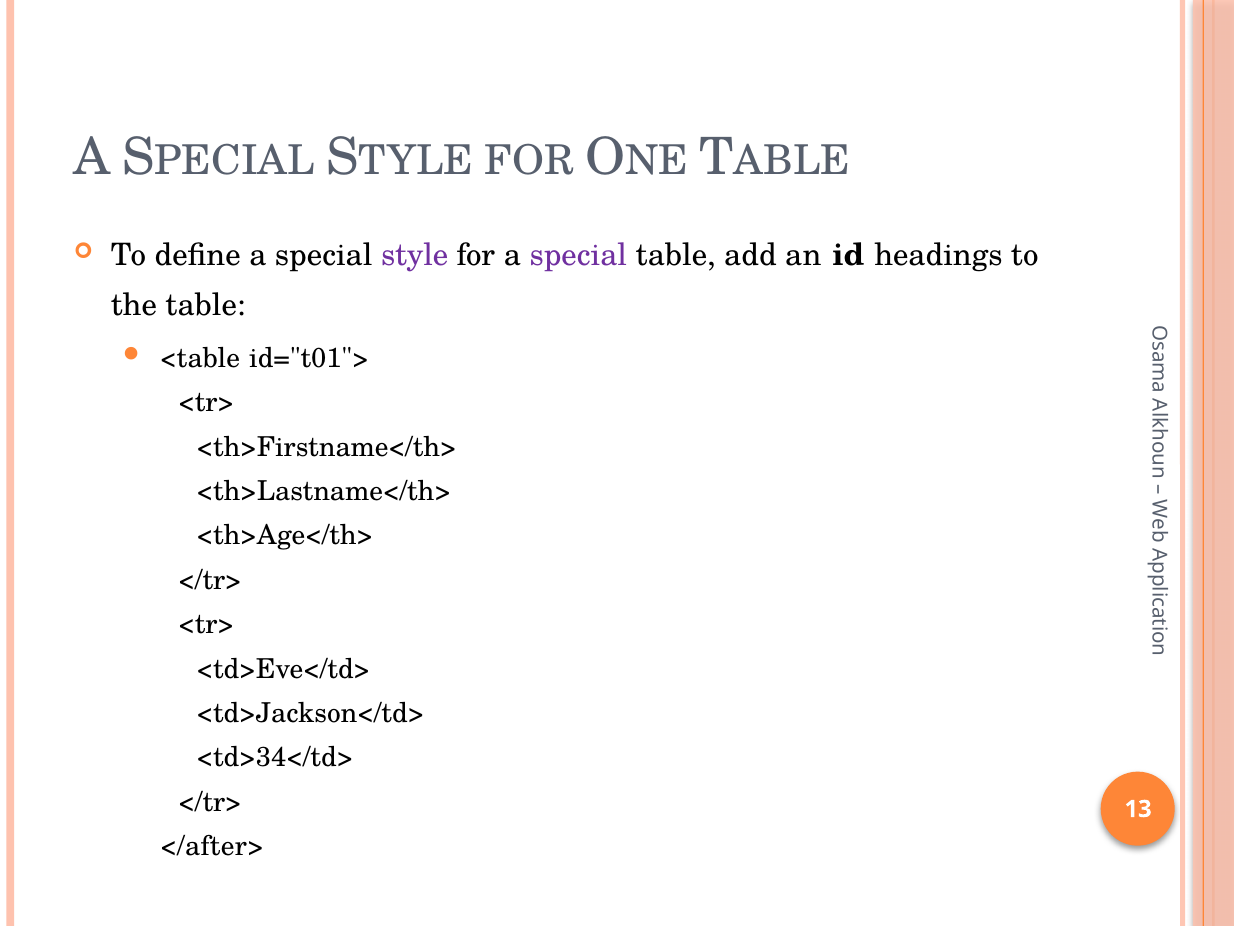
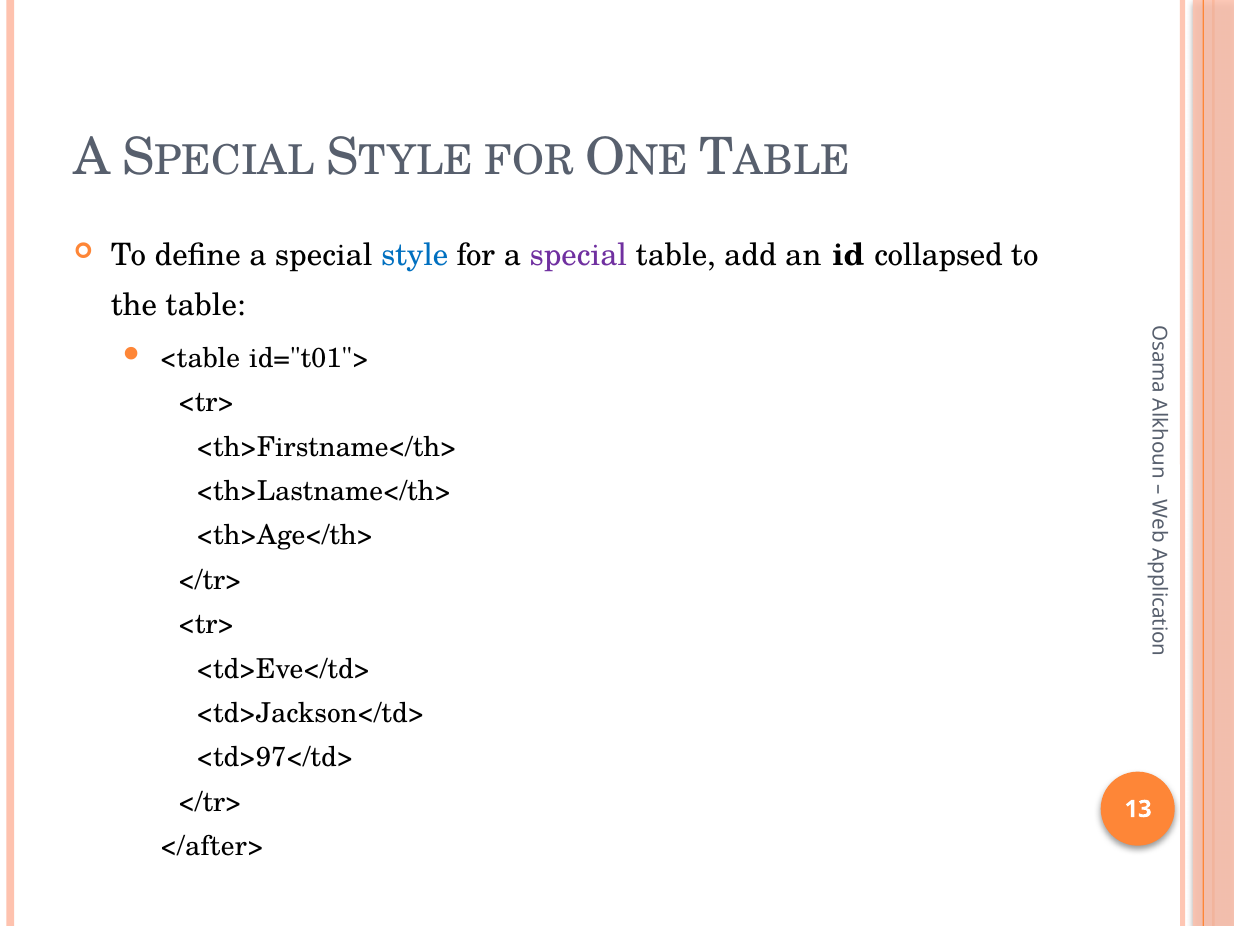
style colour: purple -> blue
headings: headings -> collapsed
<td>34</td>: <td>34</td> -> <td>97</td>
